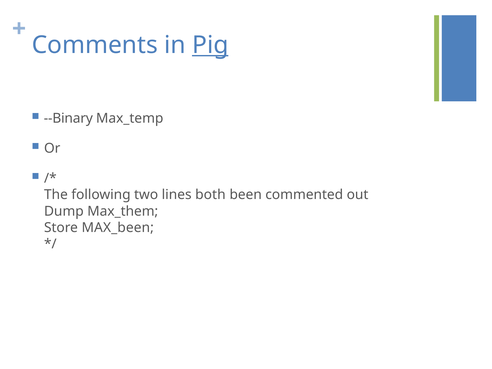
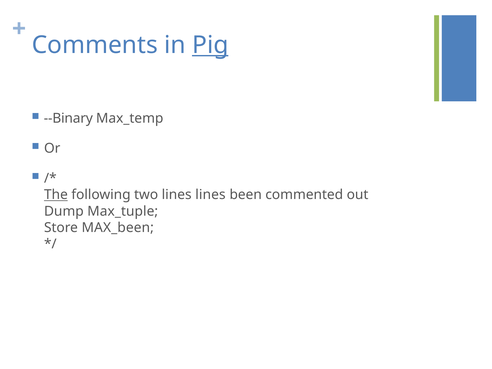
The underline: none -> present
lines both: both -> lines
Max_them: Max_them -> Max_tuple
